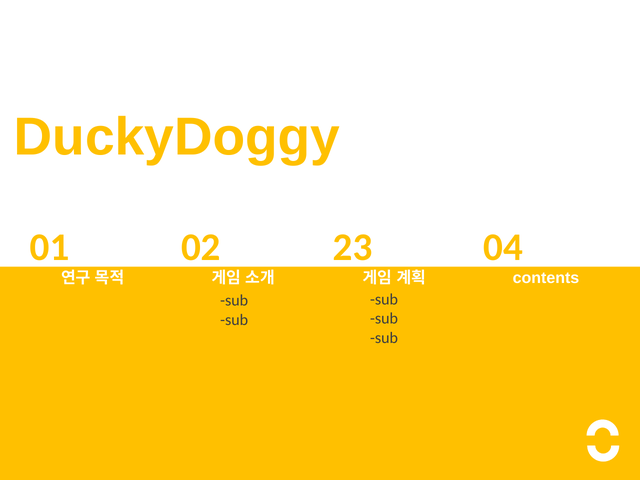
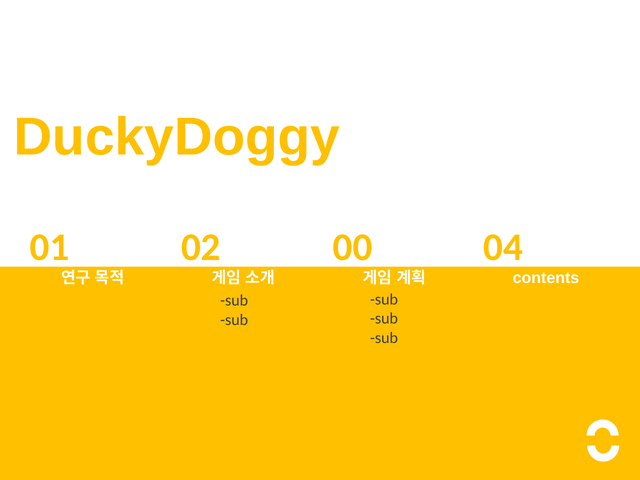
23: 23 -> 00
